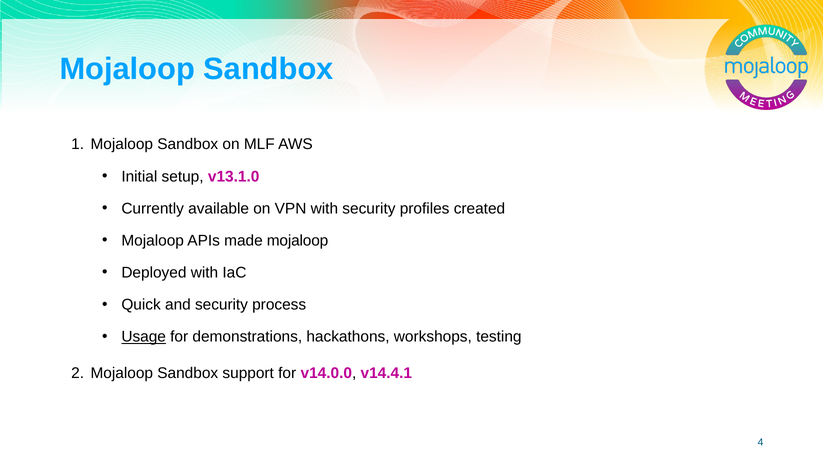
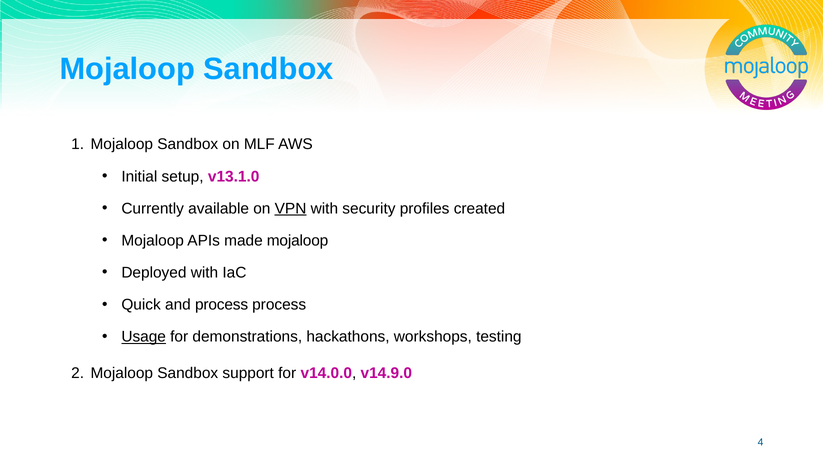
VPN underline: none -> present
and security: security -> process
v14.4.1: v14.4.1 -> v14.9.0
